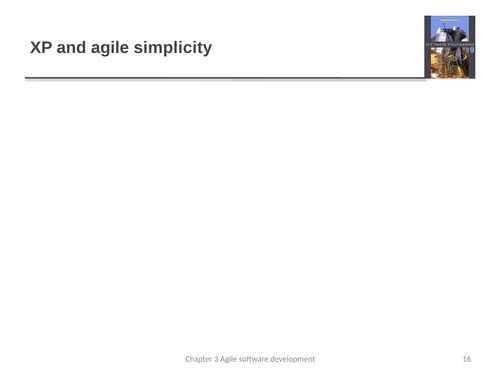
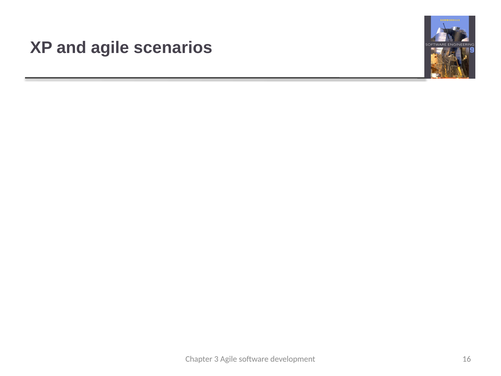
agile simplicity: simplicity -> scenarios
